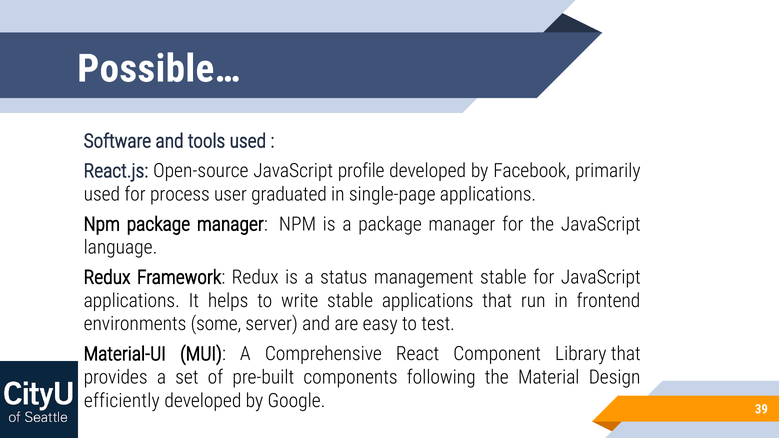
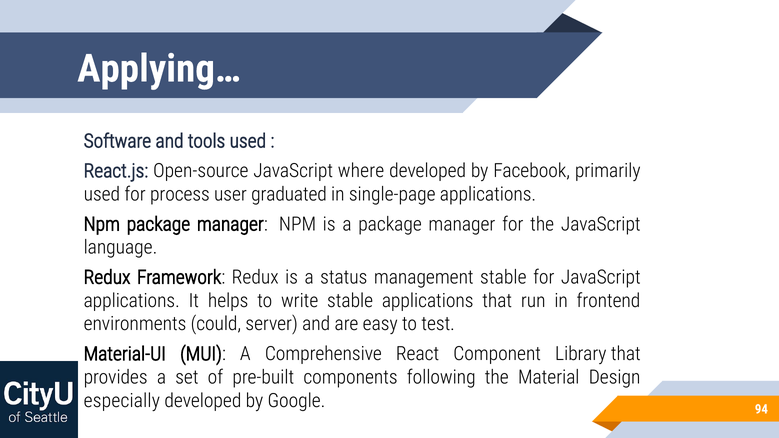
Possible…: Possible… -> Applying…
profile: profile -> where
some: some -> could
efficiently: efficiently -> especially
39: 39 -> 94
